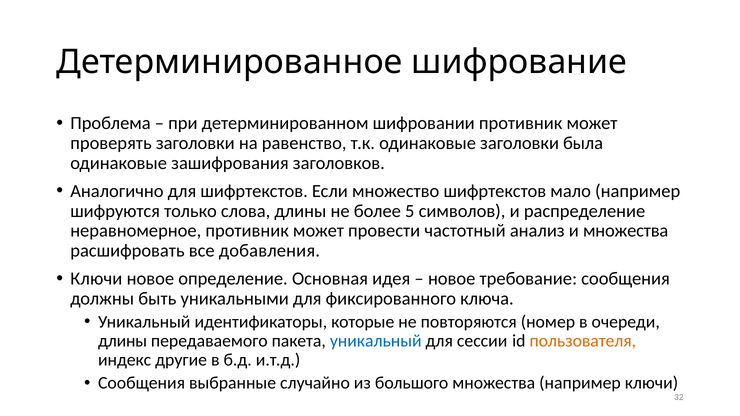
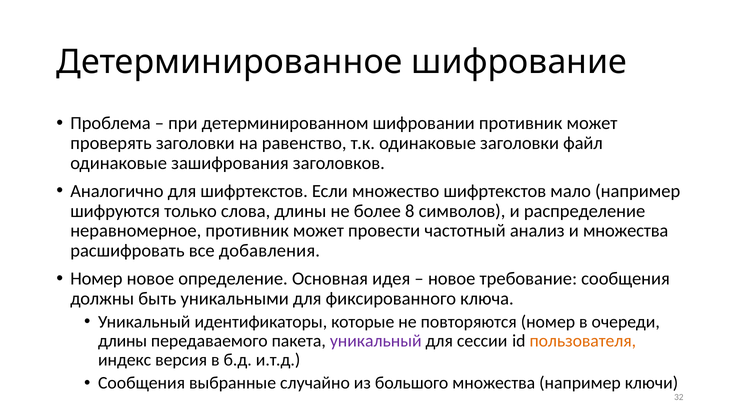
была: была -> файл
5: 5 -> 8
Ключи at (96, 279): Ключи -> Номер
уникальный at (376, 341) colour: blue -> purple
другие: другие -> версия
